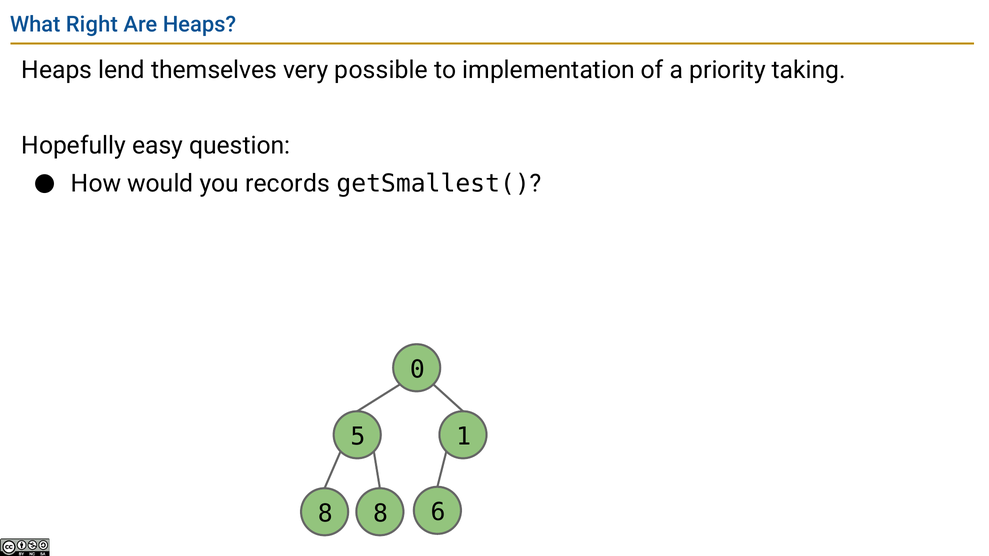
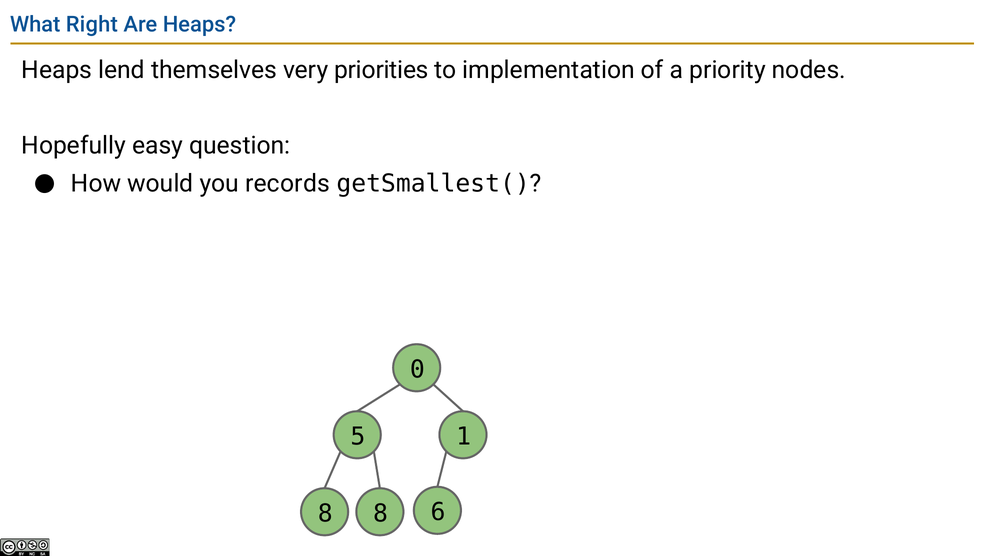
possible: possible -> priorities
taking: taking -> nodes
